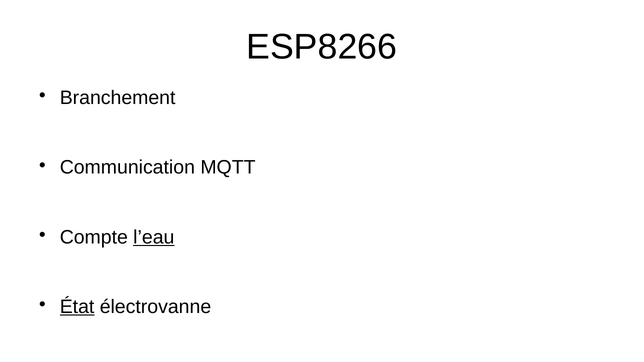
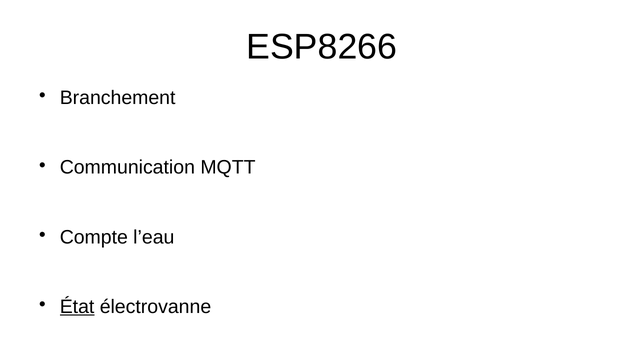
l’eau underline: present -> none
